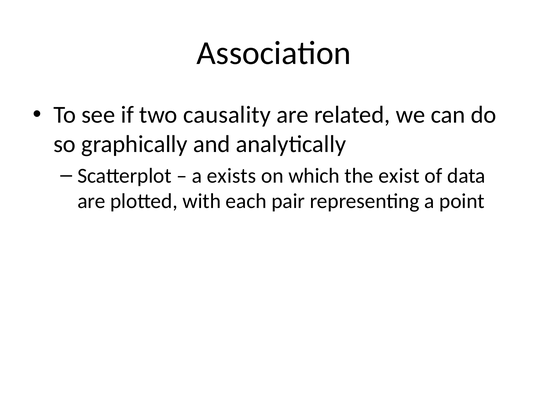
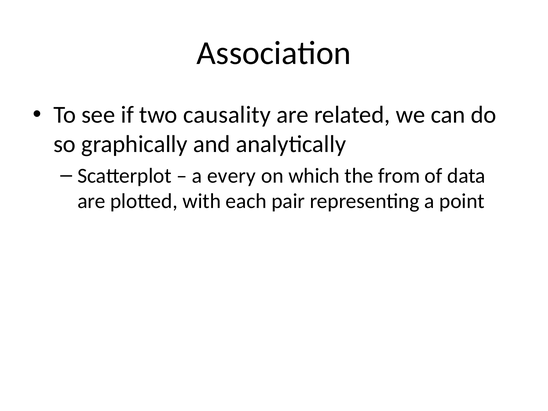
exists: exists -> every
exist: exist -> from
